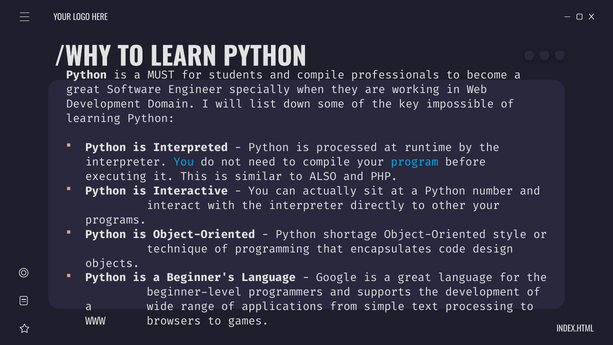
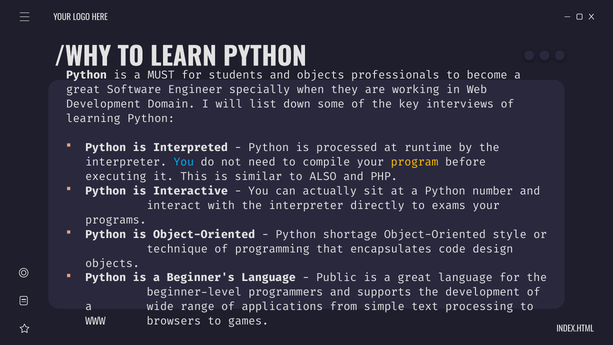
and compile: compile -> objects
impossible: impossible -> interviews
program colour: light blue -> yellow
other: other -> exams
Google: Google -> Public
